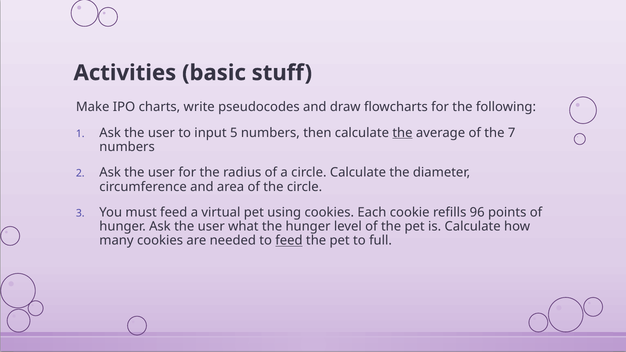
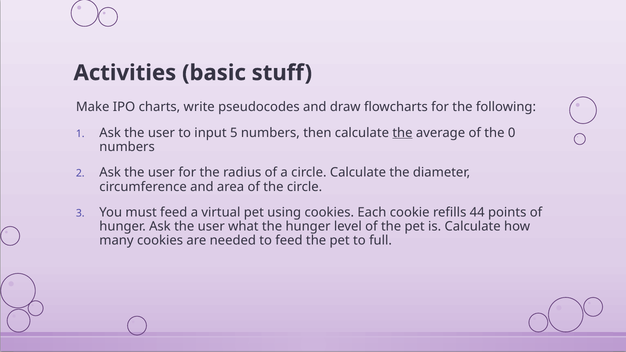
7: 7 -> 0
96: 96 -> 44
feed at (289, 241) underline: present -> none
